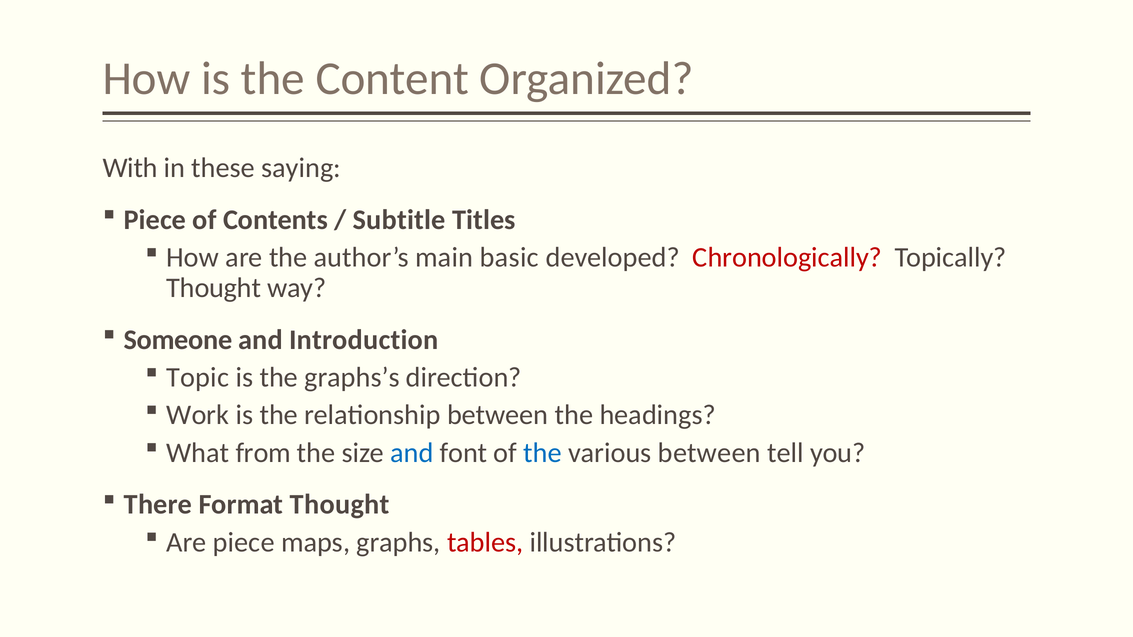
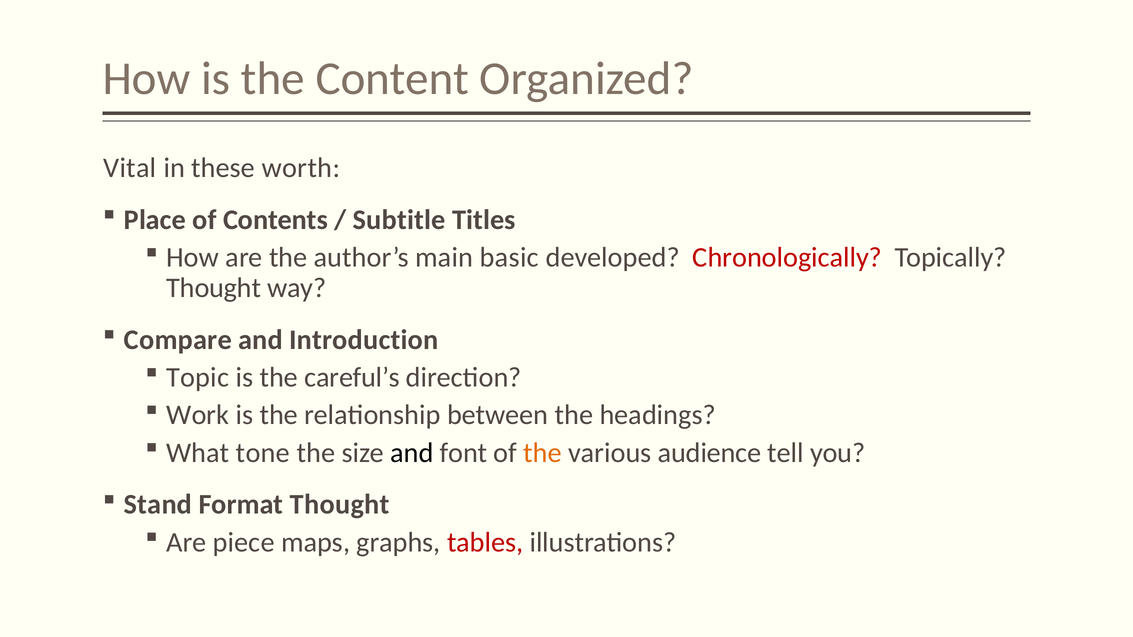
With: With -> Vital
saying: saying -> worth
Piece at (155, 220): Piece -> Place
Someone: Someone -> Compare
graphs’s: graphs’s -> careful’s
from: from -> tone
and at (412, 453) colour: blue -> black
the at (543, 453) colour: blue -> orange
various between: between -> audience
There: There -> Stand
